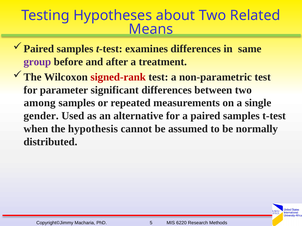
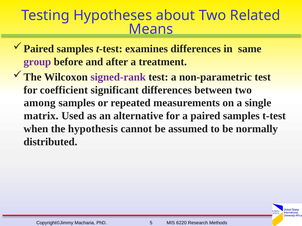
signed-rank colour: red -> purple
parameter: parameter -> coefficient
gender: gender -> matrix
